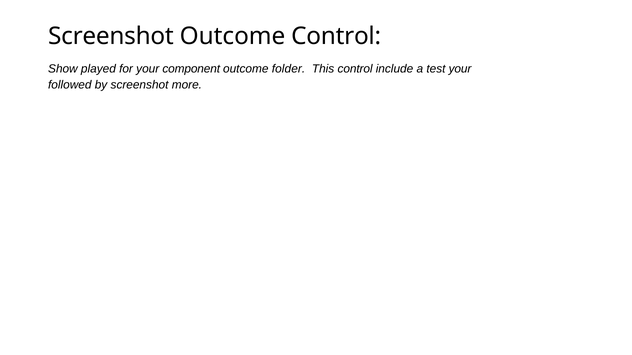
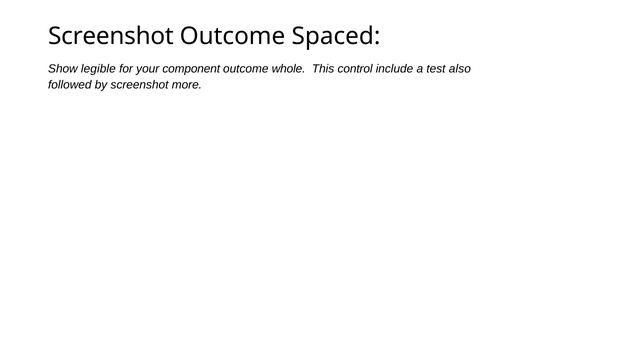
Outcome Control: Control -> Spaced
played: played -> legible
folder: folder -> whole
test your: your -> also
